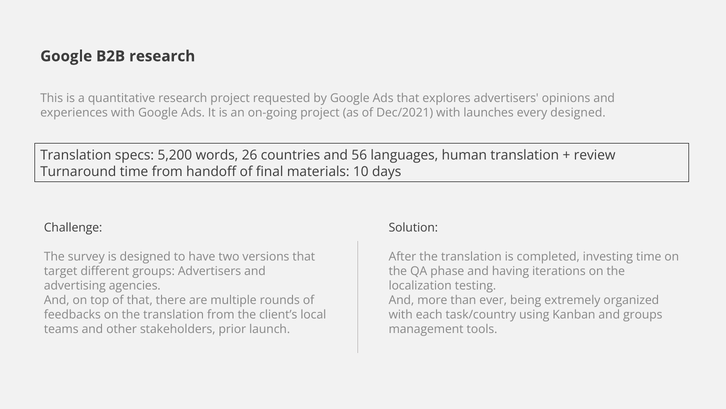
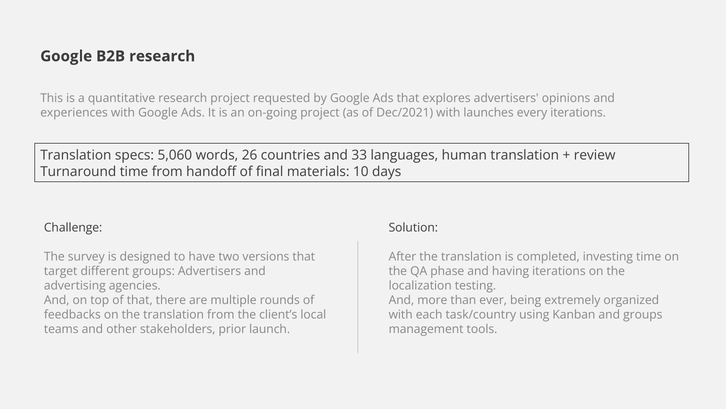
every designed: designed -> iterations
5,200: 5,200 -> 5,060
56: 56 -> 33
